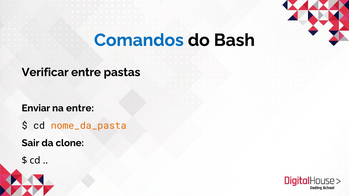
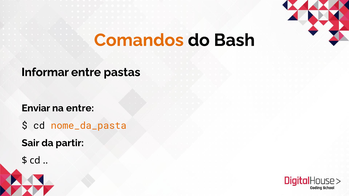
Comandos colour: blue -> orange
Verificar: Verificar -> Informar
clone: clone -> partir
